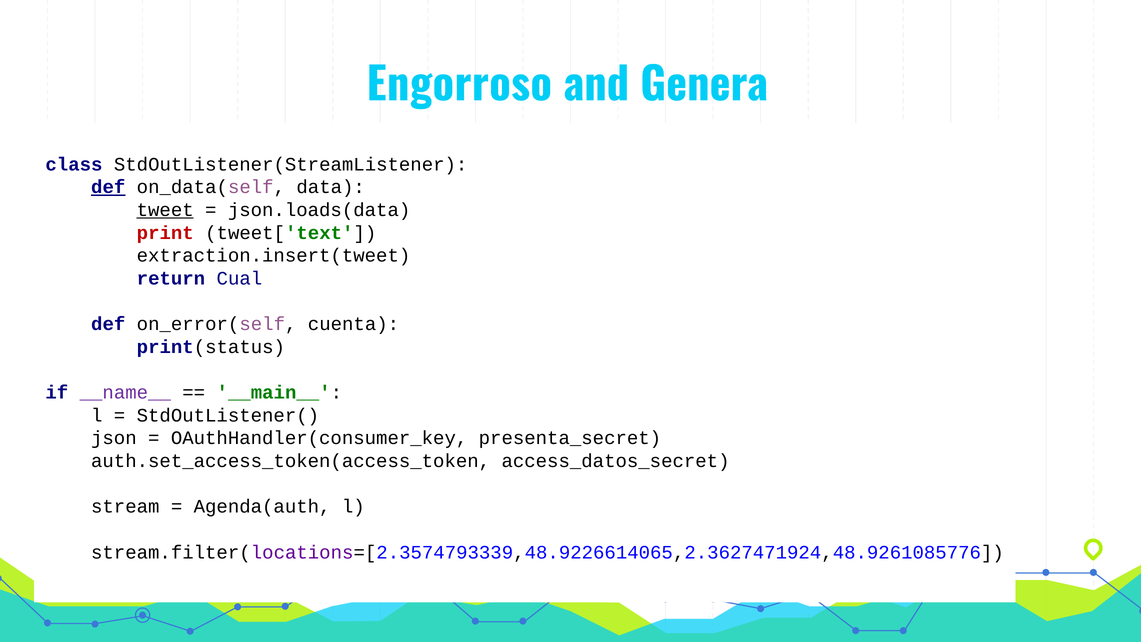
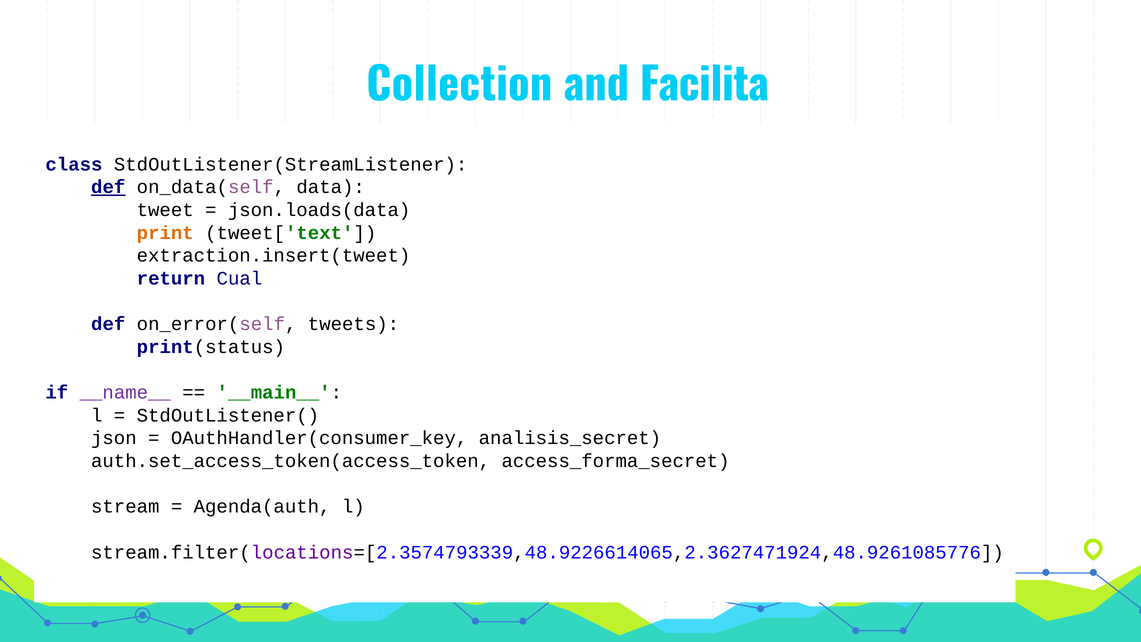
Engorroso: Engorroso -> Collection
Genera: Genera -> Facilita
tweet underline: present -> none
print colour: red -> orange
cuenta: cuenta -> tweets
presenta_secret: presenta_secret -> analisis_secret
access_datos_secret: access_datos_secret -> access_forma_secret
